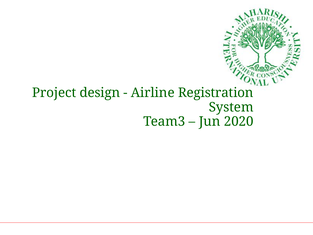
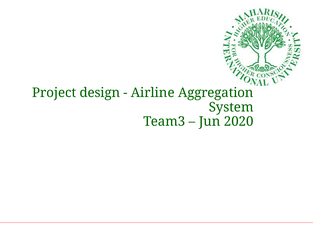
Registration: Registration -> Aggregation
